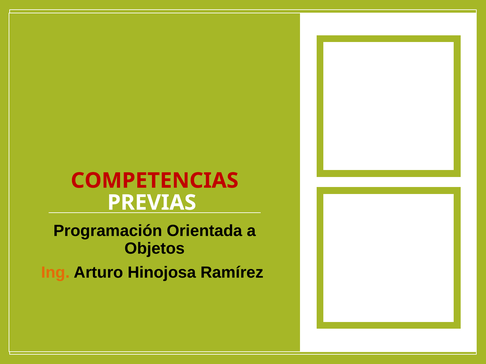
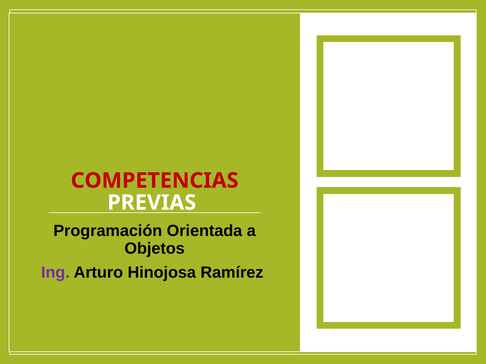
Ing colour: orange -> purple
